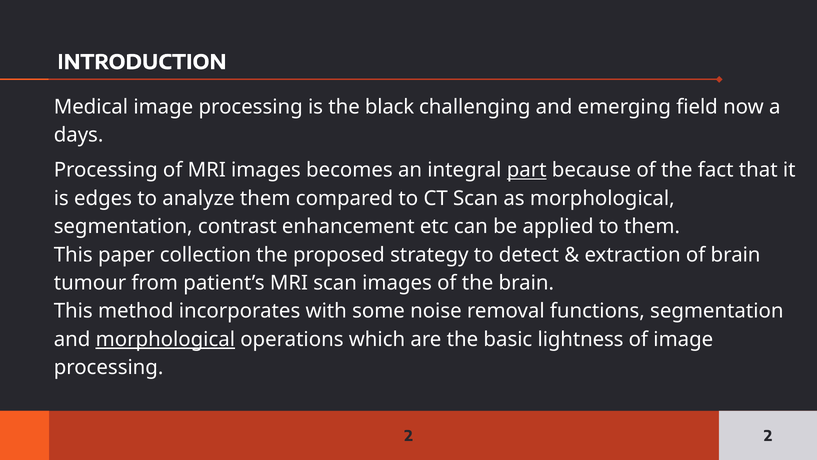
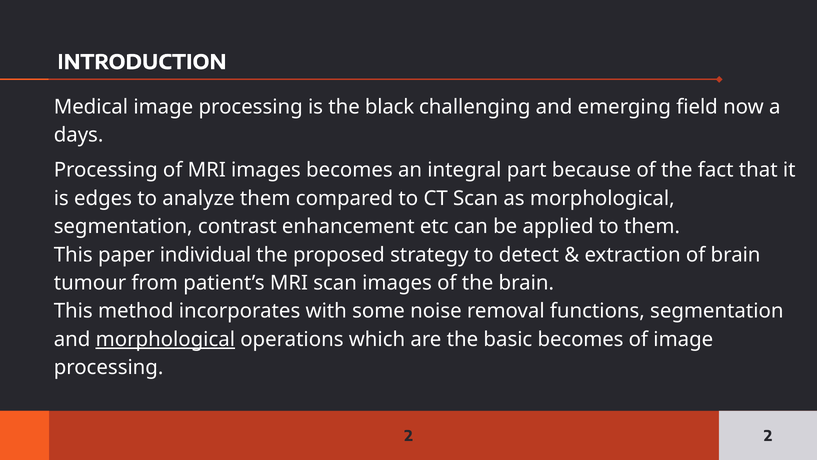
part underline: present -> none
collection: collection -> individual
basic lightness: lightness -> becomes
